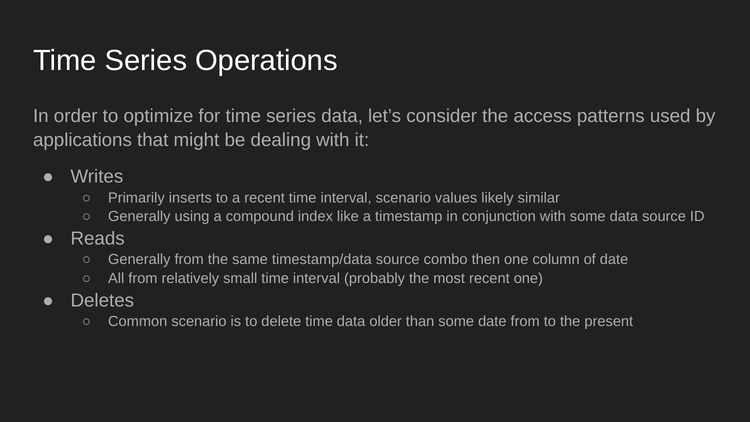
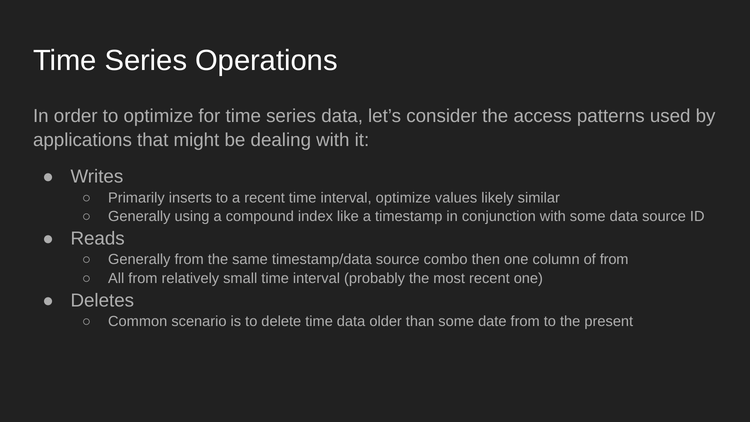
interval scenario: scenario -> optimize
of date: date -> from
